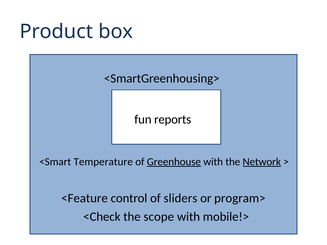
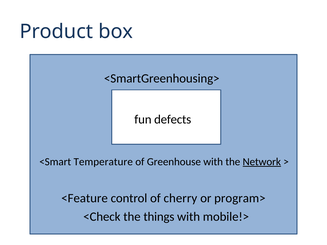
reports: reports -> defects
Greenhouse underline: present -> none
sliders: sliders -> cherry
scope: scope -> things
